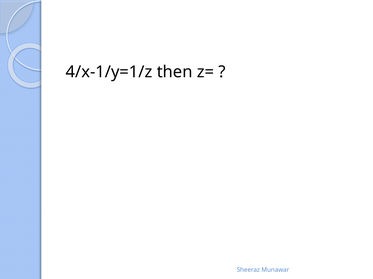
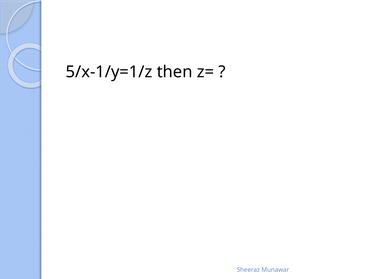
4/x-1/y=1/z: 4/x-1/y=1/z -> 5/x-1/y=1/z
